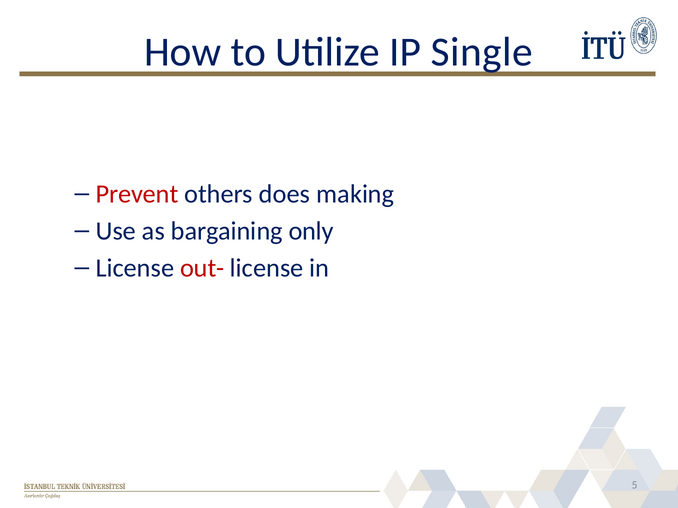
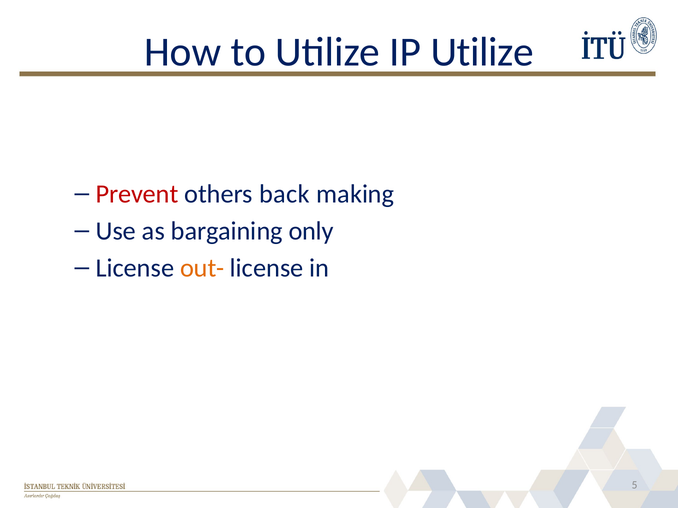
IP Single: Single -> Utilize
does: does -> back
out- colour: red -> orange
